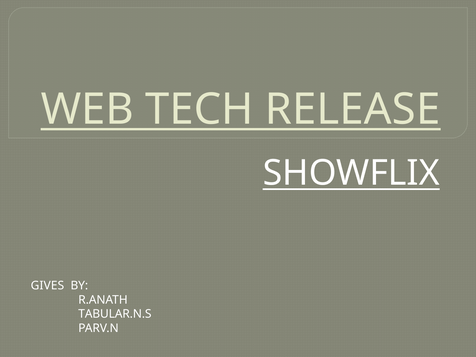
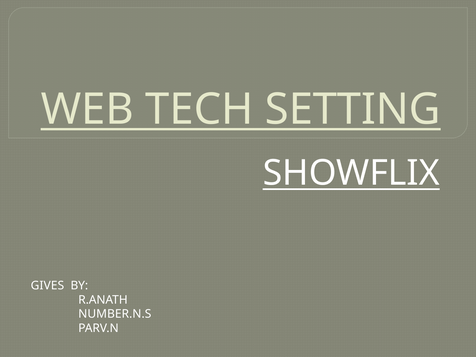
RELEASE: RELEASE -> SETTING
TABULAR.N.S: TABULAR.N.S -> NUMBER.N.S
